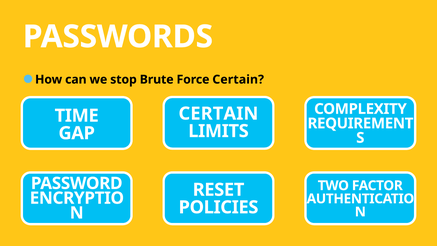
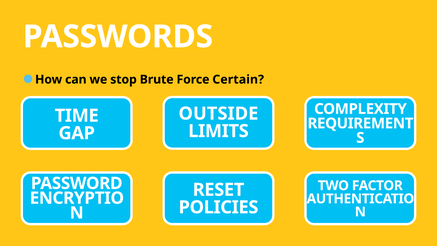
CERTAIN at (218, 113): CERTAIN -> OUTSIDE
